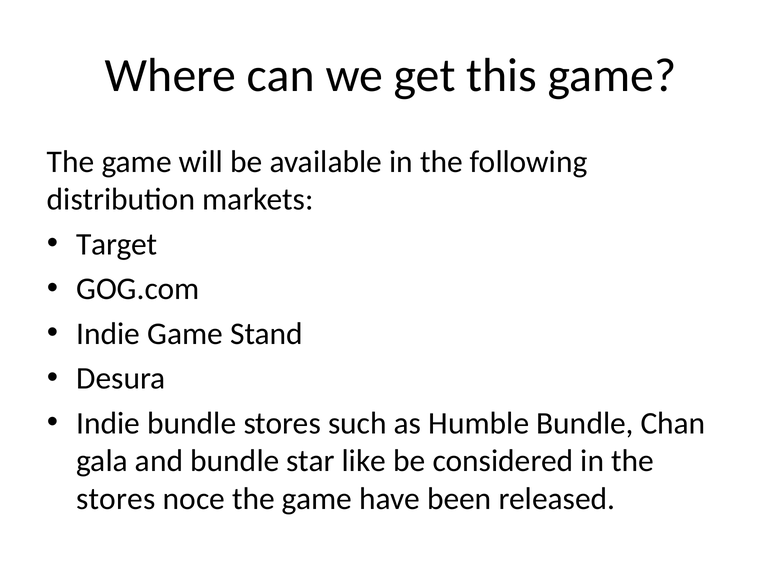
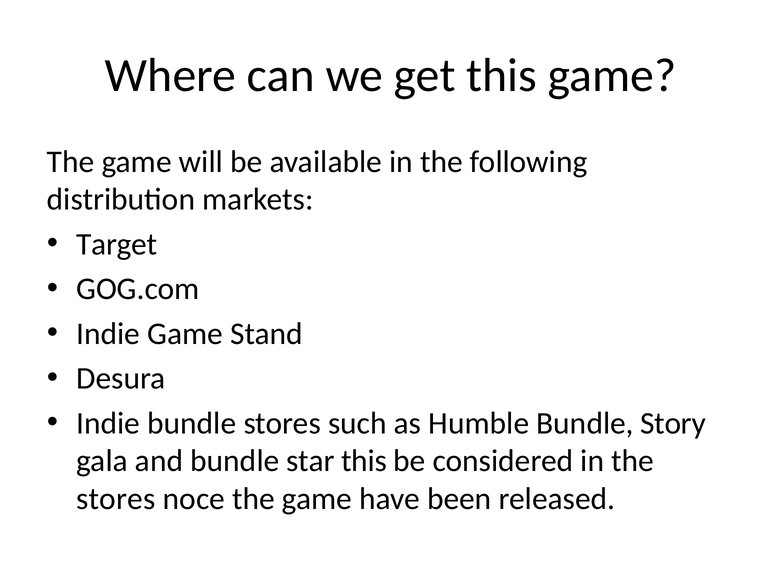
Chan: Chan -> Story
star like: like -> this
